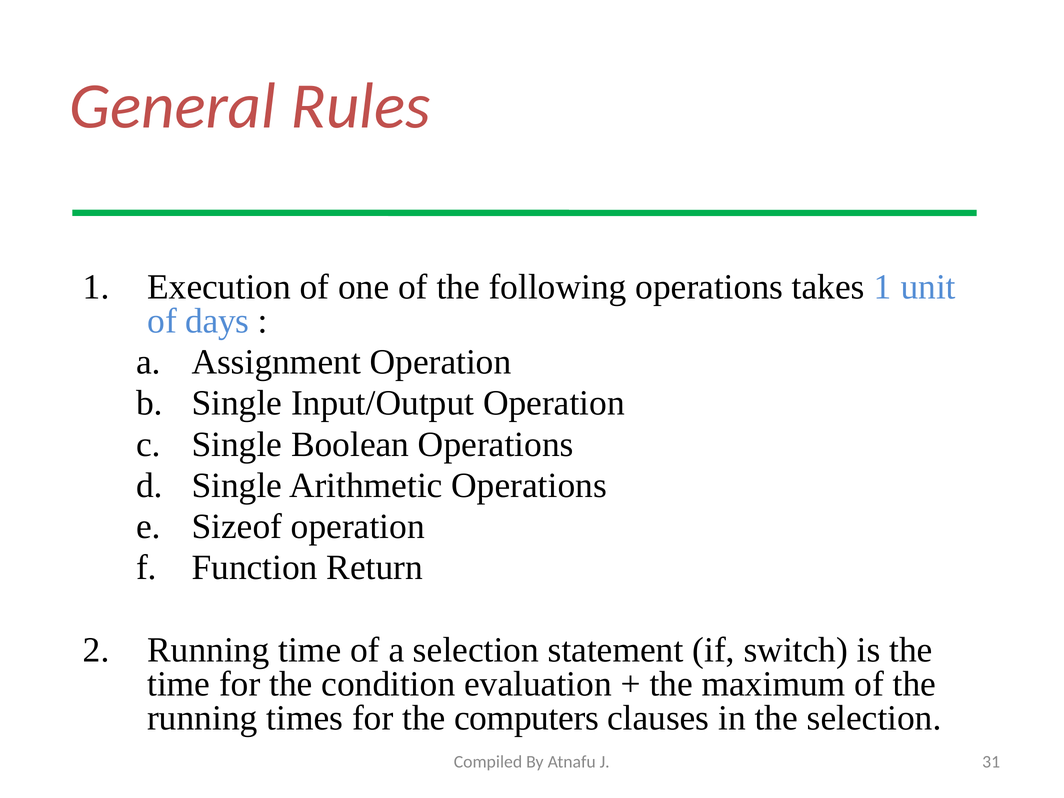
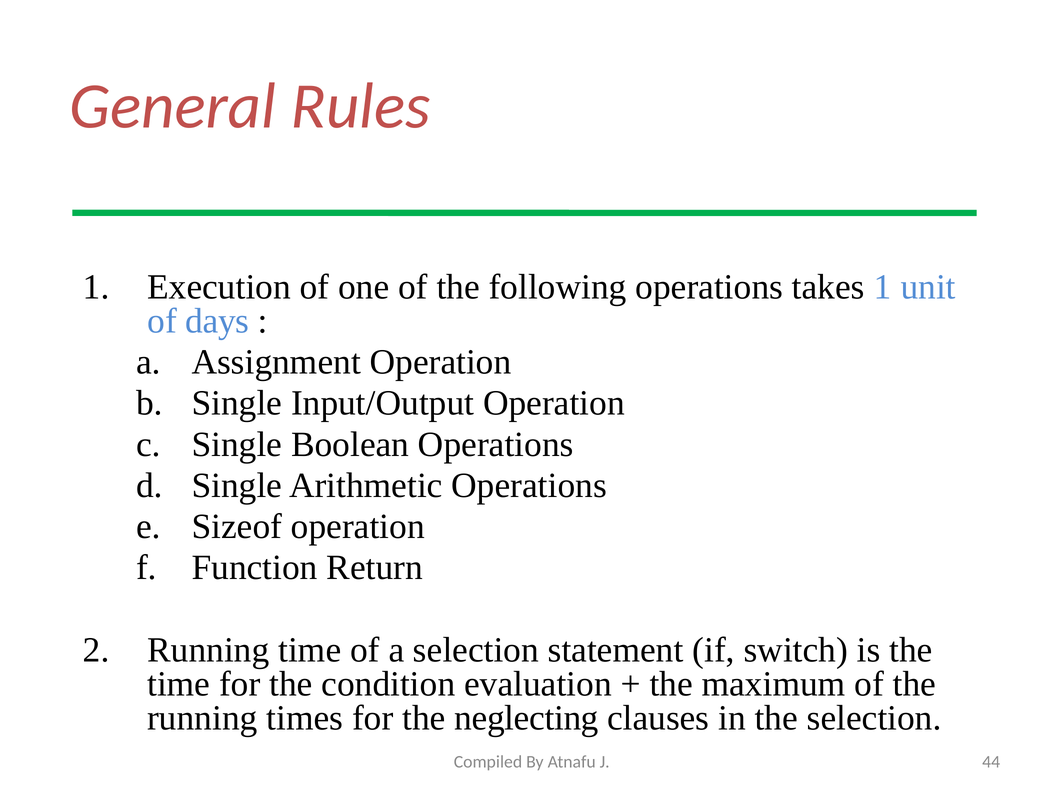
computers: computers -> neglecting
31: 31 -> 44
